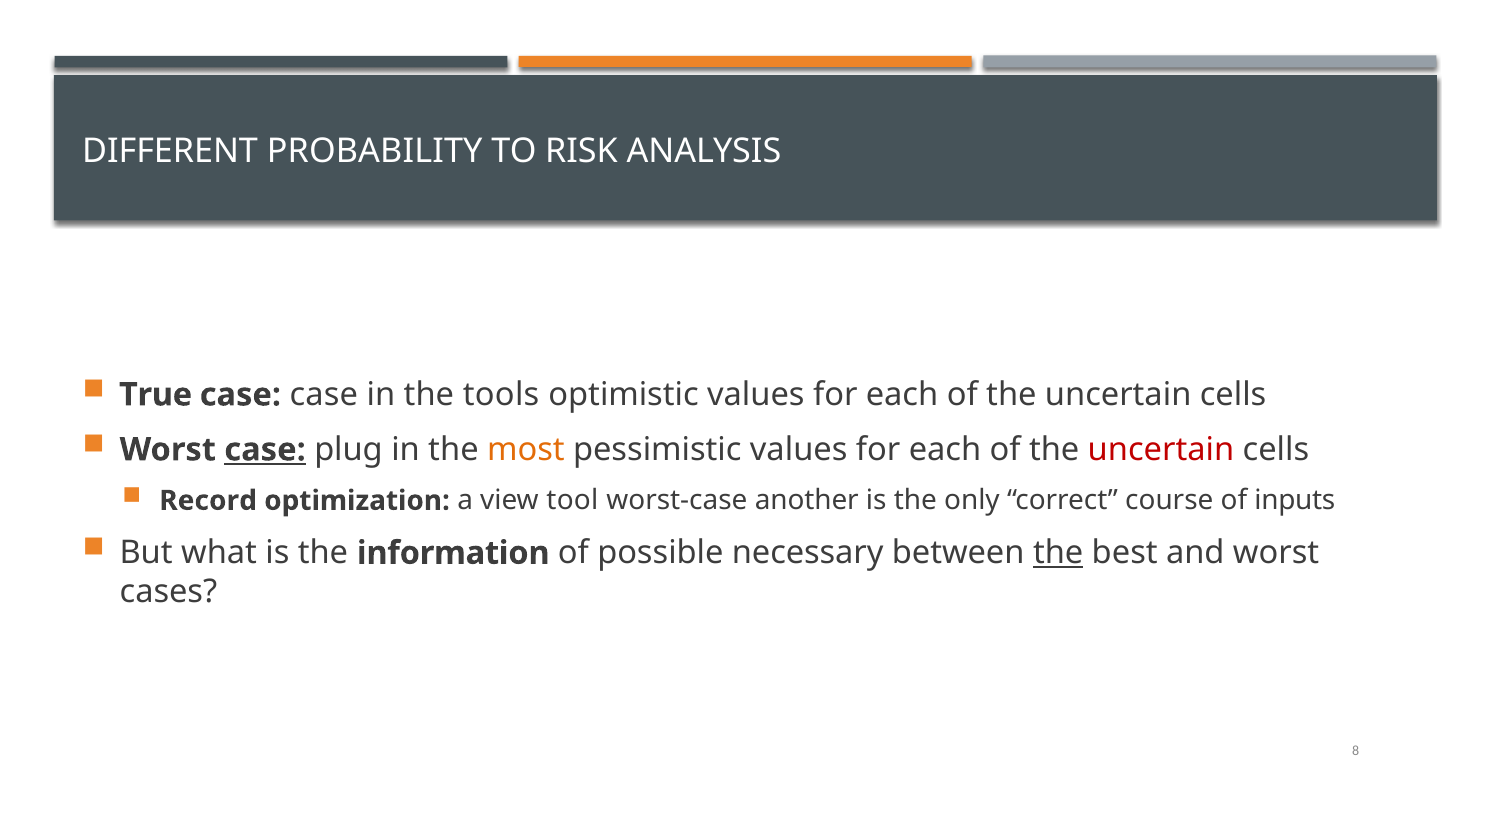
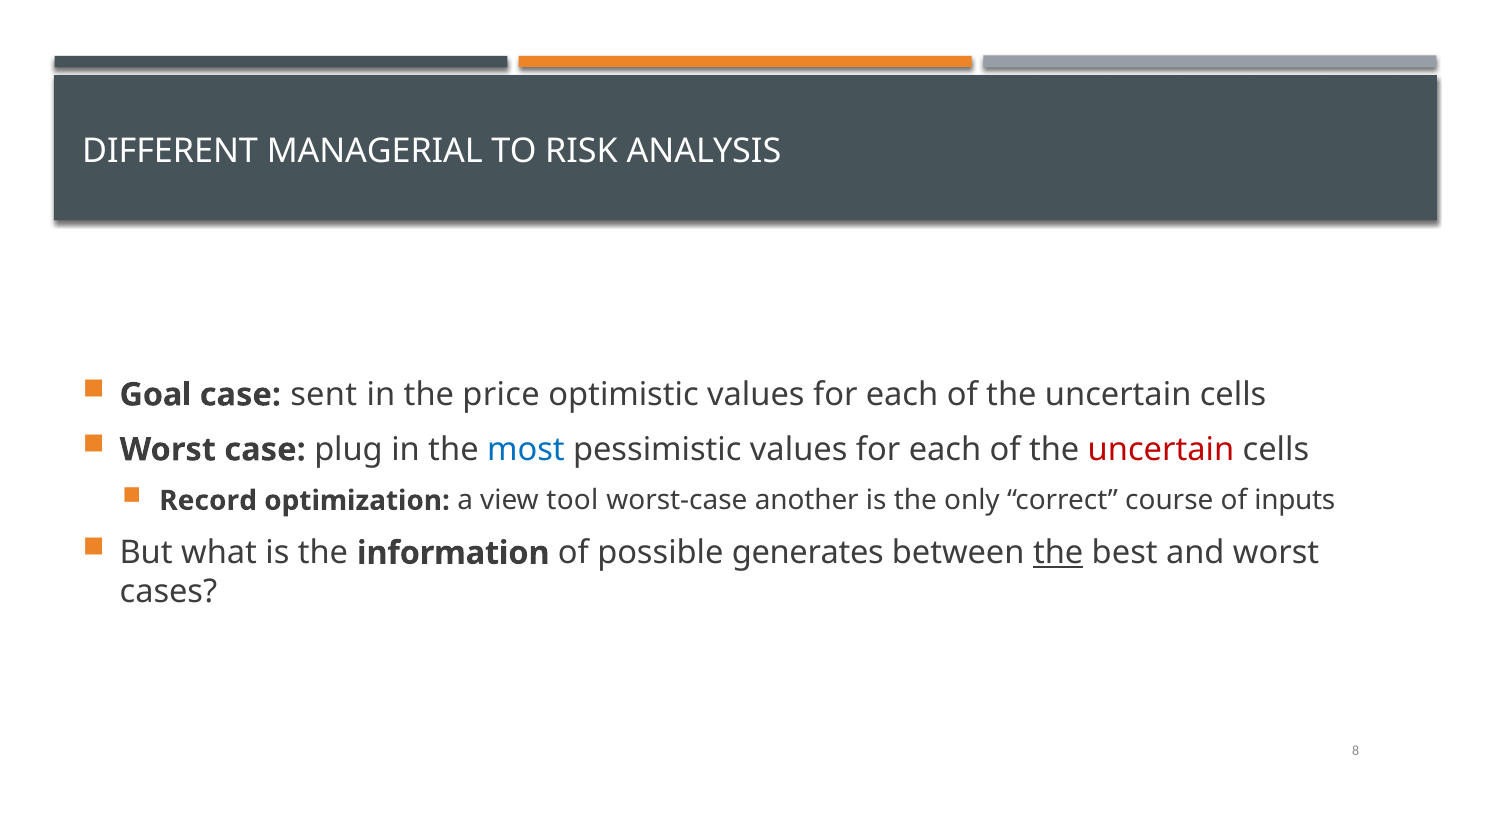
PROBABILITY: PROBABILITY -> MANAGERIAL
True: True -> Goal
case case: case -> sent
tools: tools -> price
case at (265, 450) underline: present -> none
most colour: orange -> blue
necessary: necessary -> generates
